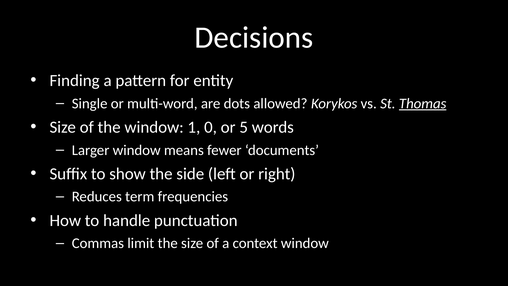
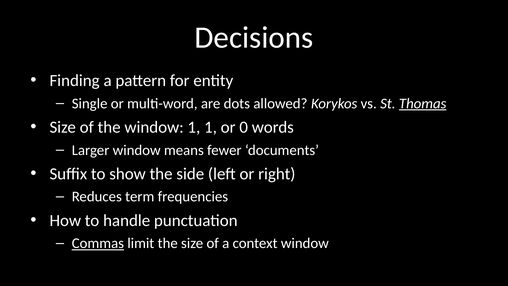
1 0: 0 -> 1
5: 5 -> 0
Commas underline: none -> present
